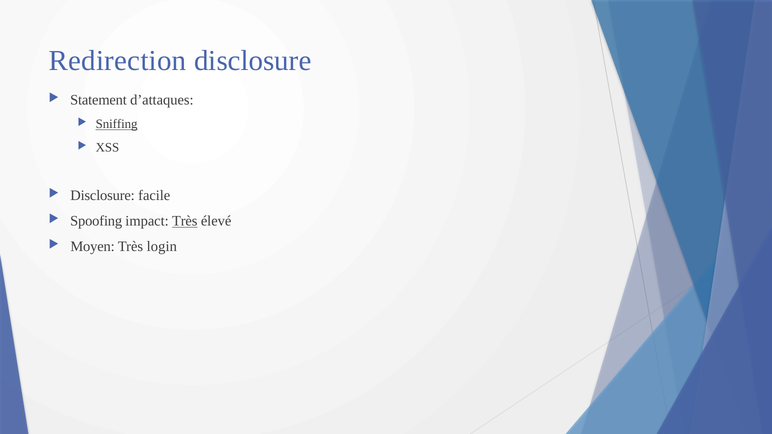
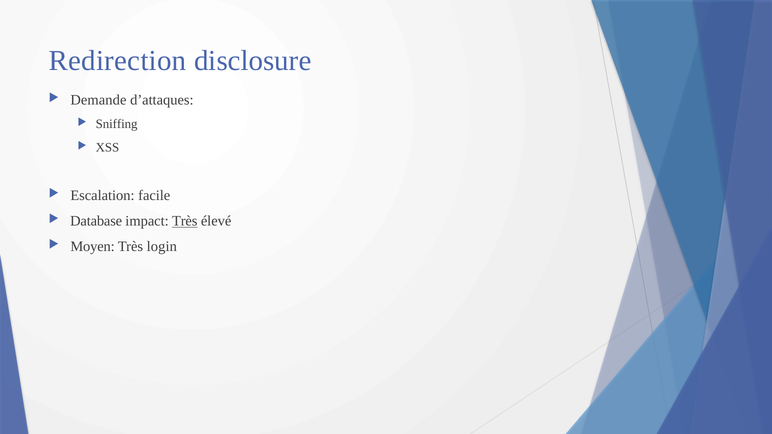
Statement: Statement -> Demande
Sniffing underline: present -> none
Disclosure at (103, 196): Disclosure -> Escalation
Spoofing: Spoofing -> Database
